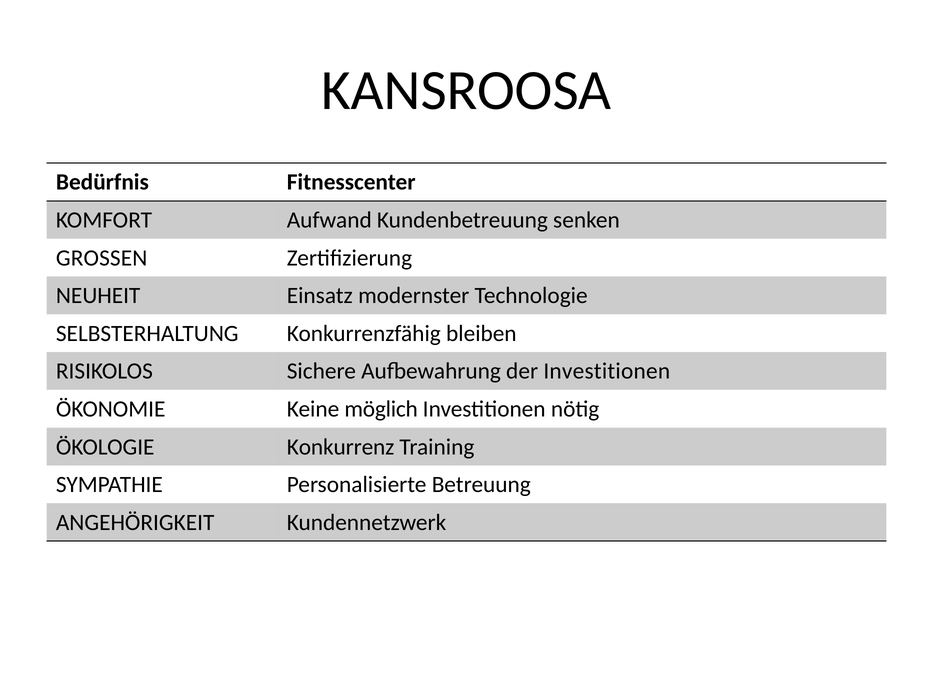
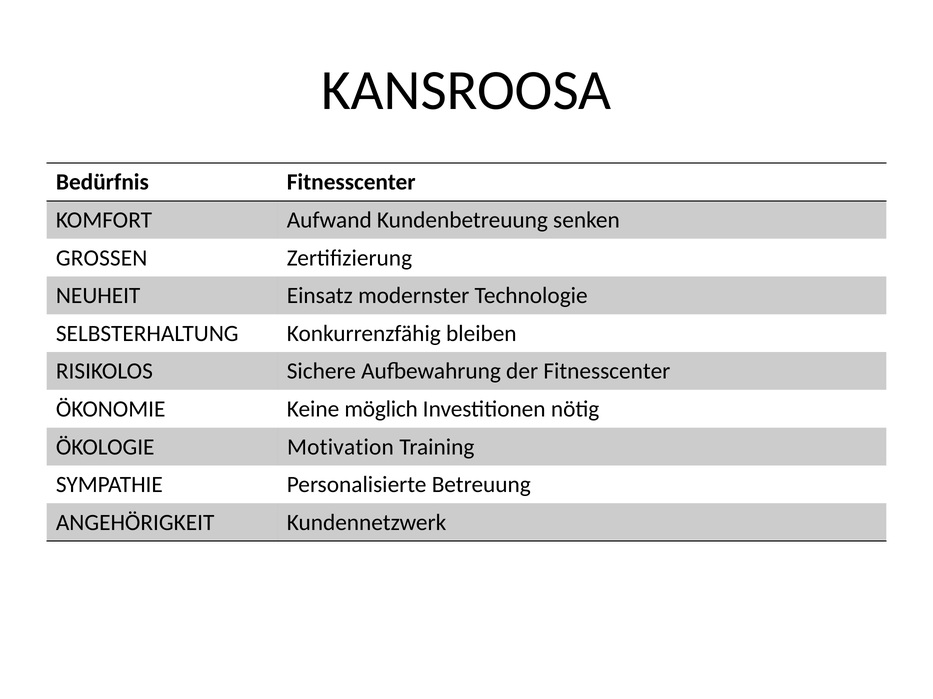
der Investitionen: Investitionen -> Fitnesscenter
Konkurrenz: Konkurrenz -> Motivation
